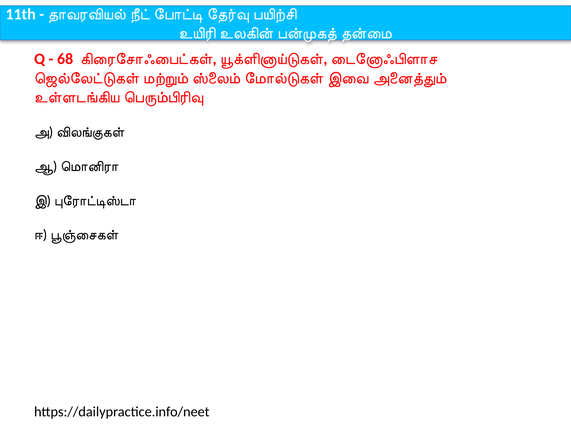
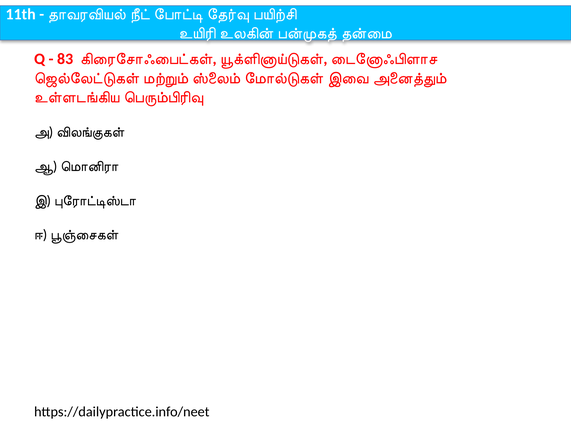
68: 68 -> 83
